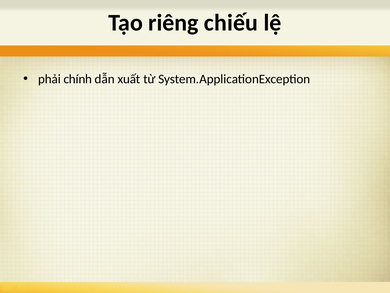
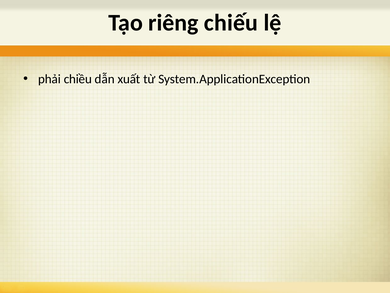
chính: chính -> chiều
